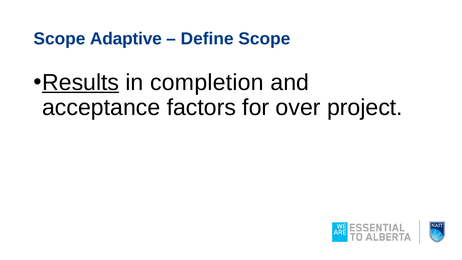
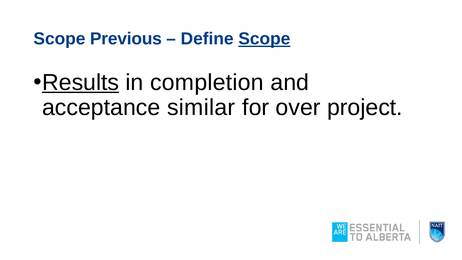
Adaptive: Adaptive -> Previous
Scope at (264, 39) underline: none -> present
factors: factors -> similar
